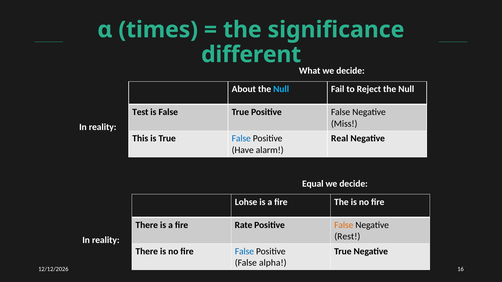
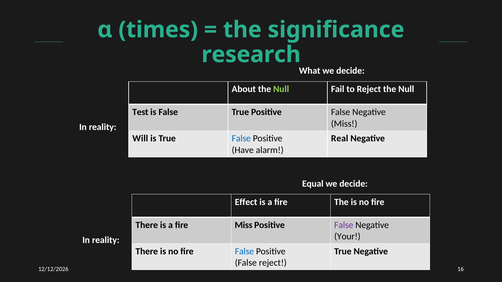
different: different -> research
Null at (281, 89) colour: light blue -> light green
This: This -> Will
Lohse: Lohse -> Effect
fire Rate: Rate -> Miss
False at (344, 225) colour: orange -> purple
Rest: Rest -> Your
False alpha: alpha -> reject
